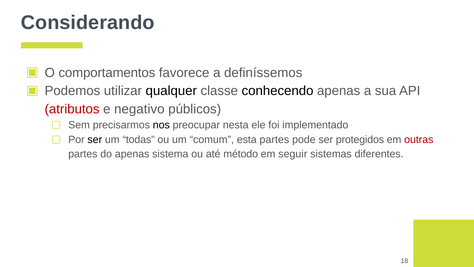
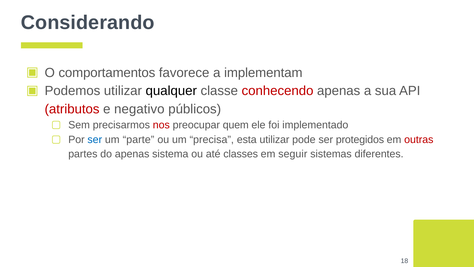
definíssemos: definíssemos -> implementam
conhecendo colour: black -> red
nos colour: black -> red
nesta: nesta -> quem
ser at (95, 139) colour: black -> blue
todas: todas -> parte
comum: comum -> precisa
esta partes: partes -> utilizar
método: método -> classes
